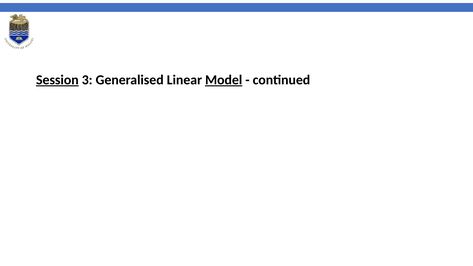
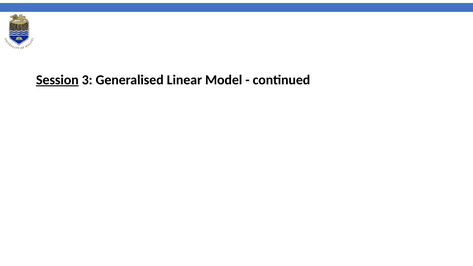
Model underline: present -> none
